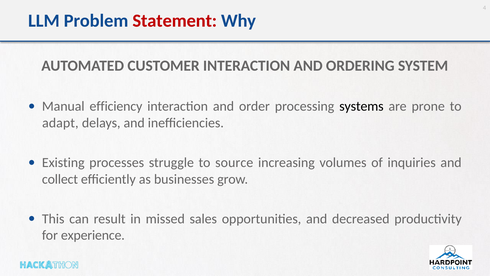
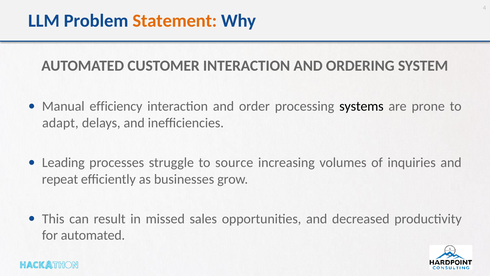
Statement colour: red -> orange
Existing: Existing -> Leading
collect: collect -> repeat
for experience: experience -> automated
